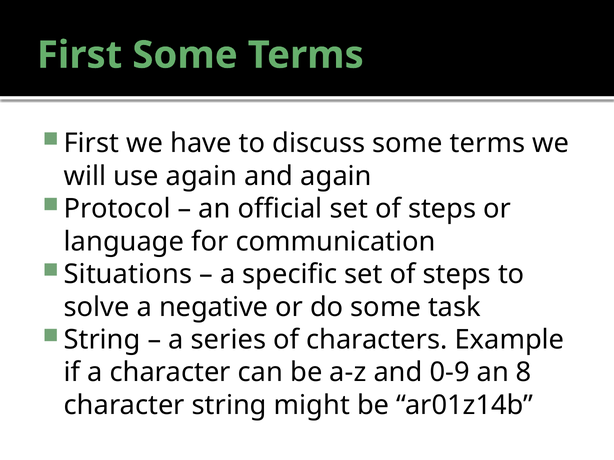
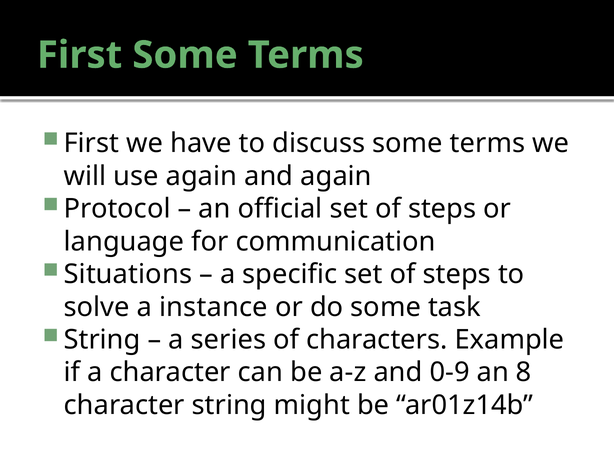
negative: negative -> instance
